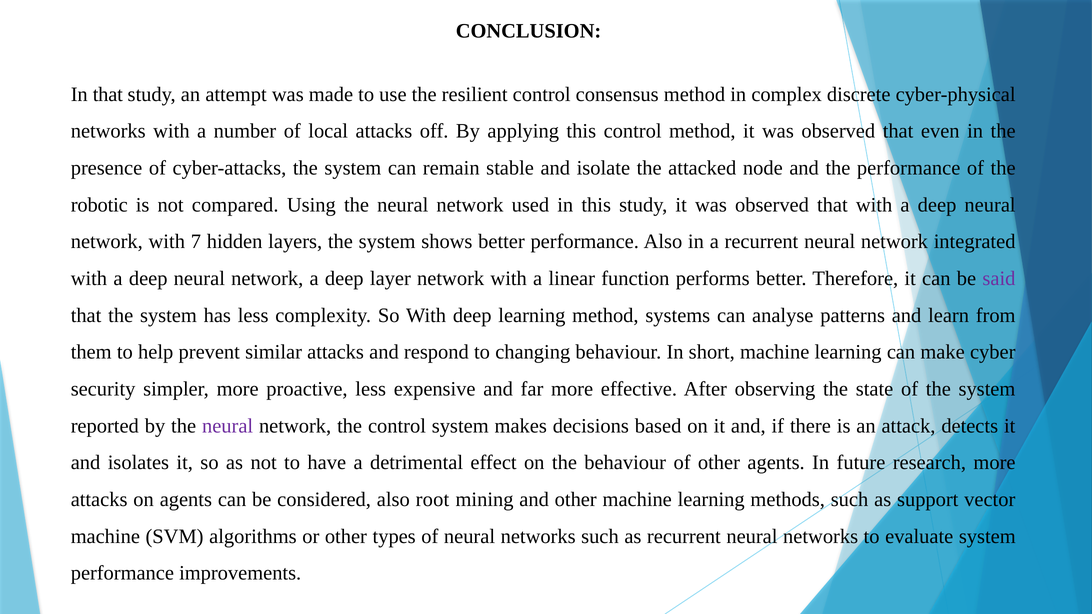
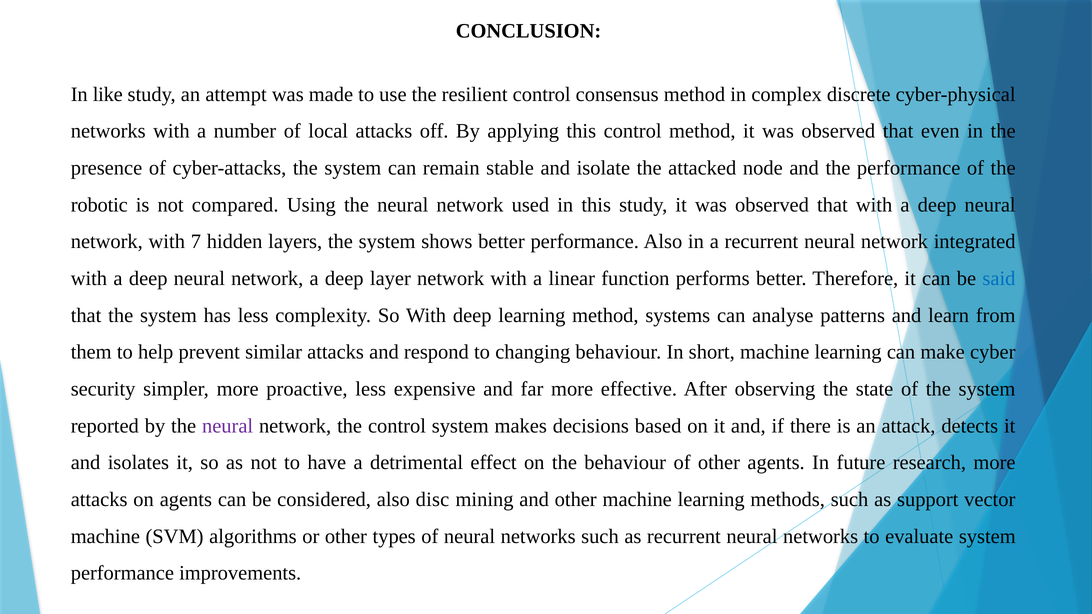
In that: that -> like
said colour: purple -> blue
root: root -> disc
